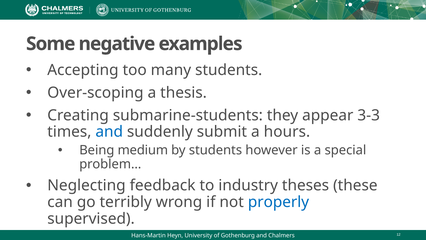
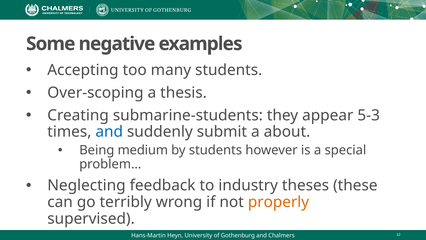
3-3: 3-3 -> 5-3
hours: hours -> about
properly colour: blue -> orange
